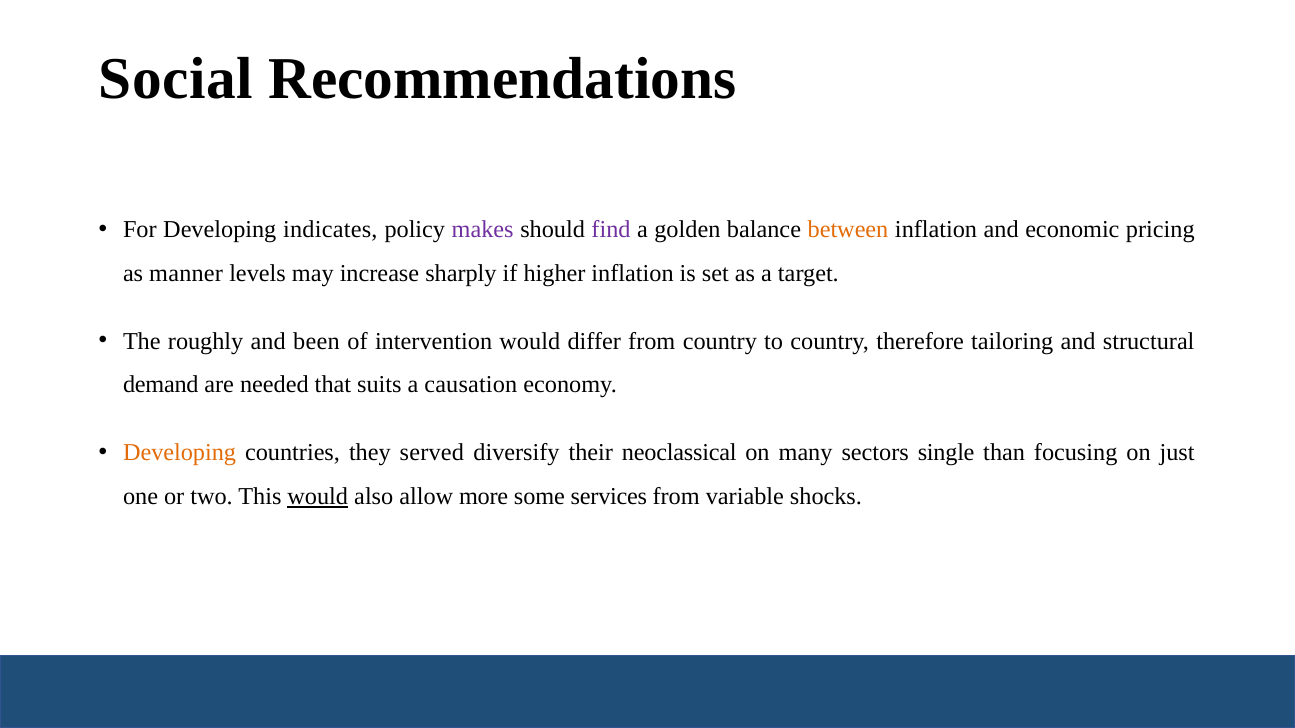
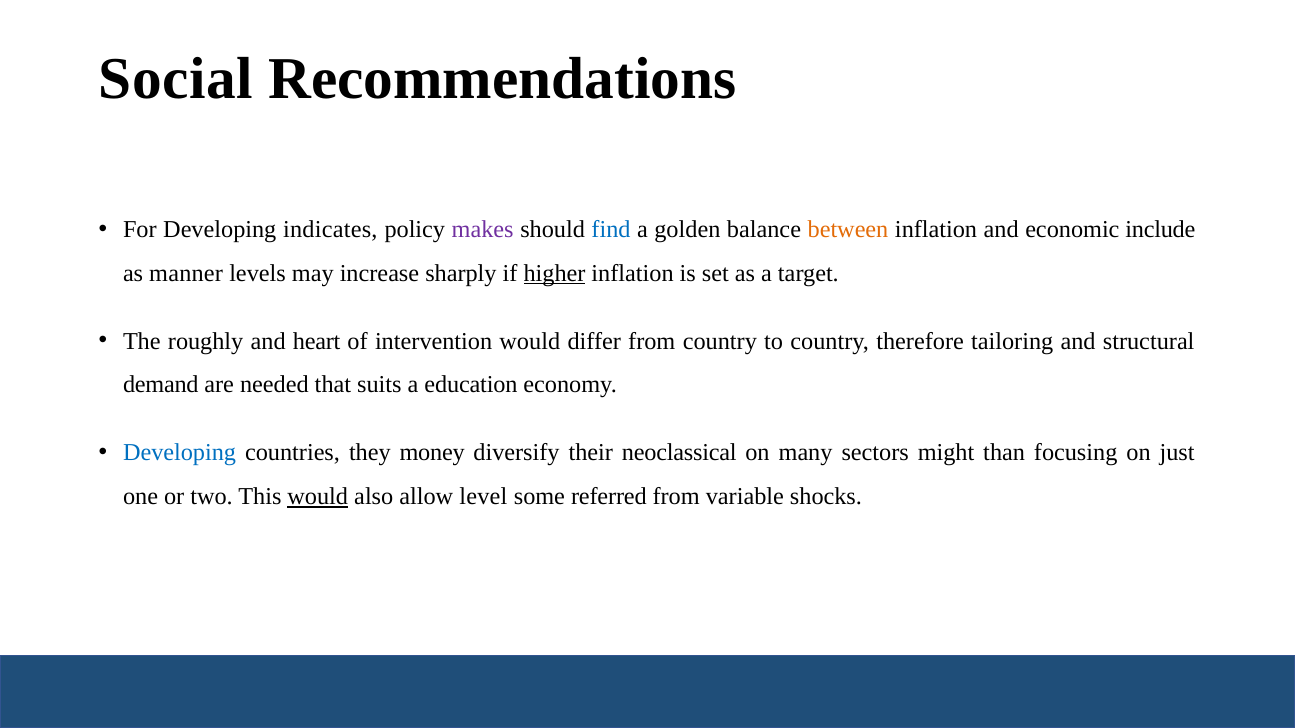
find colour: purple -> blue
pricing: pricing -> include
higher underline: none -> present
been: been -> heart
causation: causation -> education
Developing at (180, 453) colour: orange -> blue
served: served -> money
single: single -> might
more: more -> level
services: services -> referred
